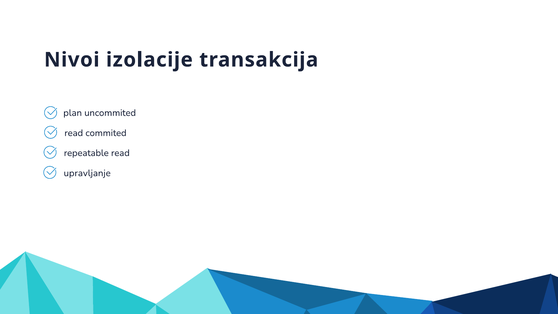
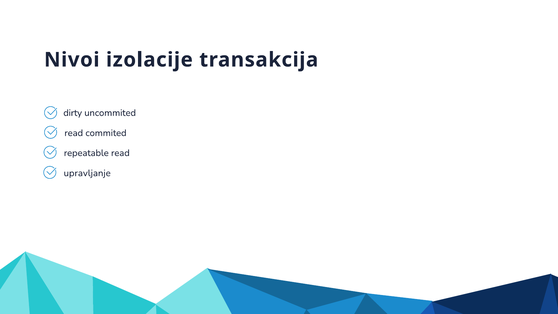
plan: plan -> dirty
